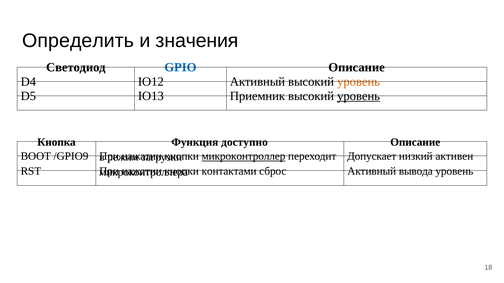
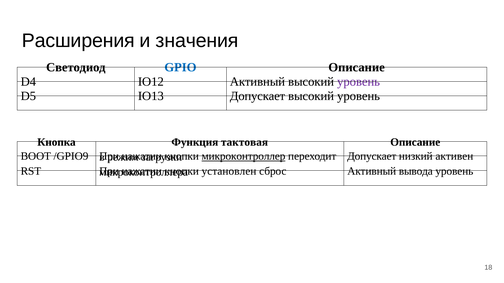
Определить: Определить -> Расширения
уровень at (359, 82) colour: orange -> purple
IO13 Приемник: Приемник -> Допускает
уровень at (359, 96) underline: present -> none
доступно: доступно -> тактовая
контактами: контактами -> установлен
